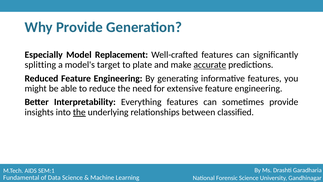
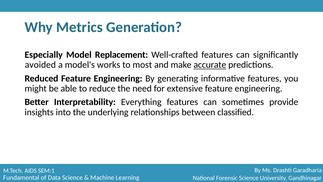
Why Provide: Provide -> Metrics
splitting: splitting -> avoided
target: target -> works
plate: plate -> most
the at (79, 112) underline: present -> none
